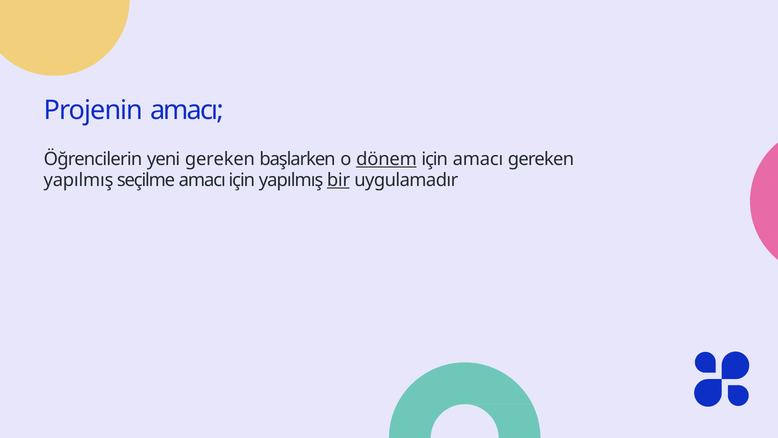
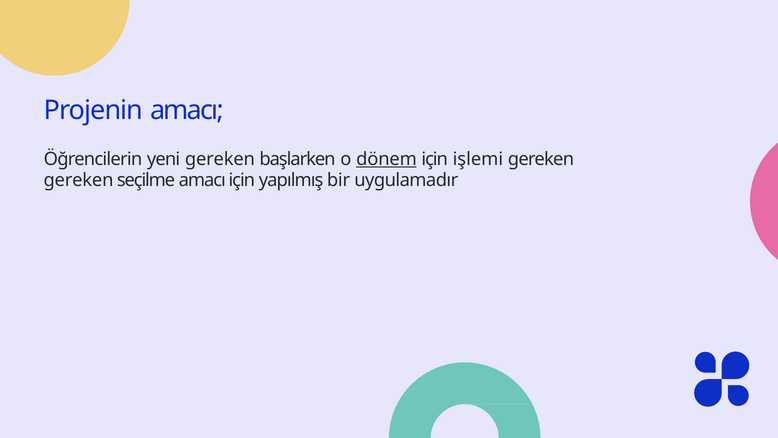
için amacı: amacı -> işlemi
yapılmış at (78, 180): yapılmış -> gereken
bir underline: present -> none
